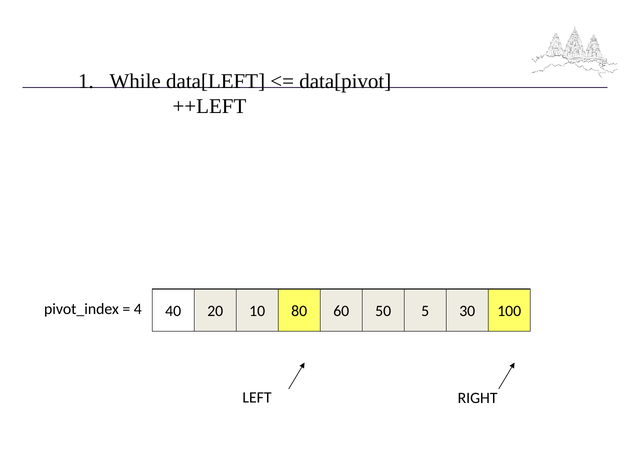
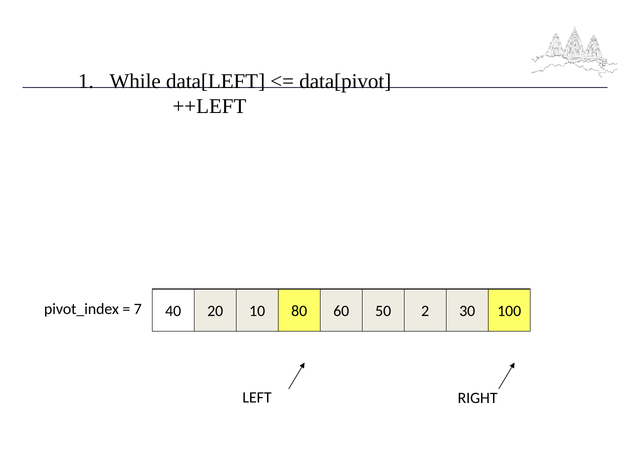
4: 4 -> 7
5: 5 -> 2
